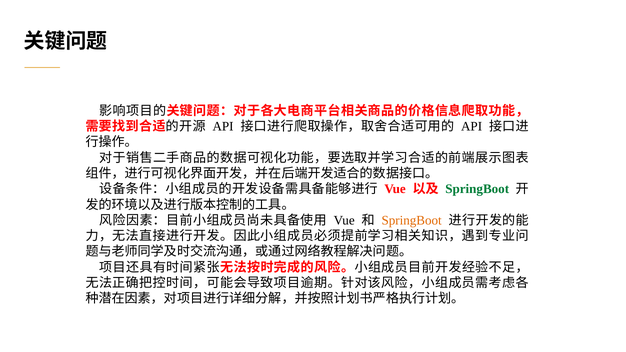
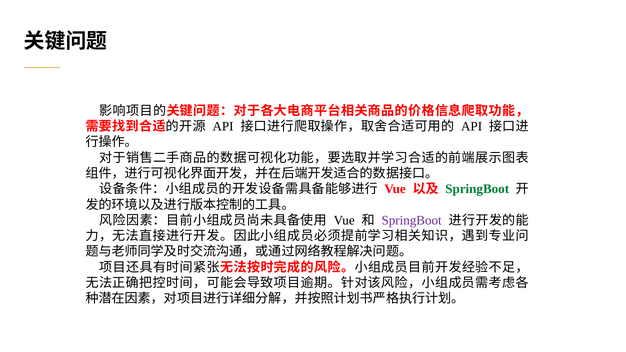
SpringBoot at (412, 220) colour: orange -> purple
